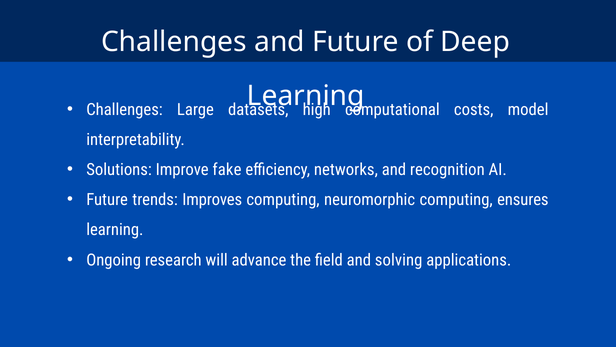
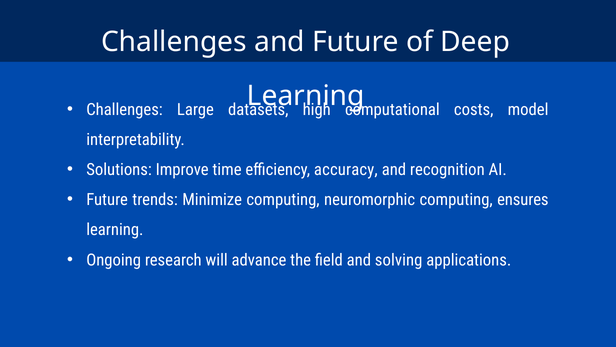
fake: fake -> time
networks: networks -> accuracy
Improves: Improves -> Minimize
